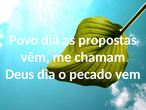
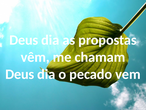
Povo at (24, 40): Povo -> Deus
